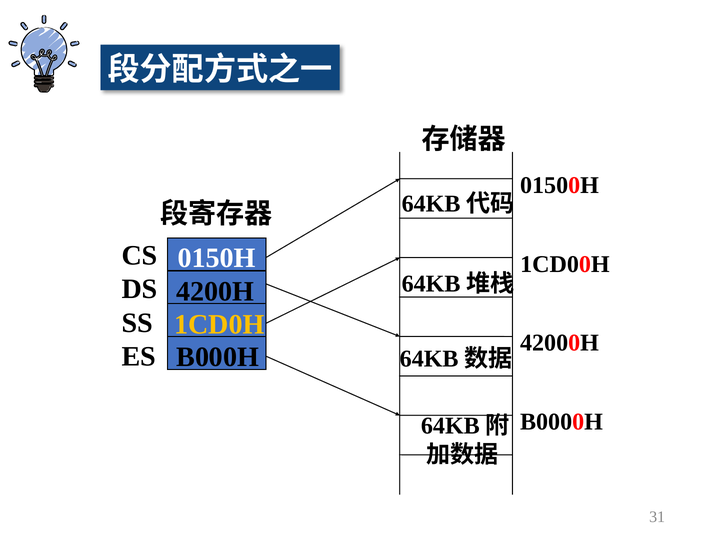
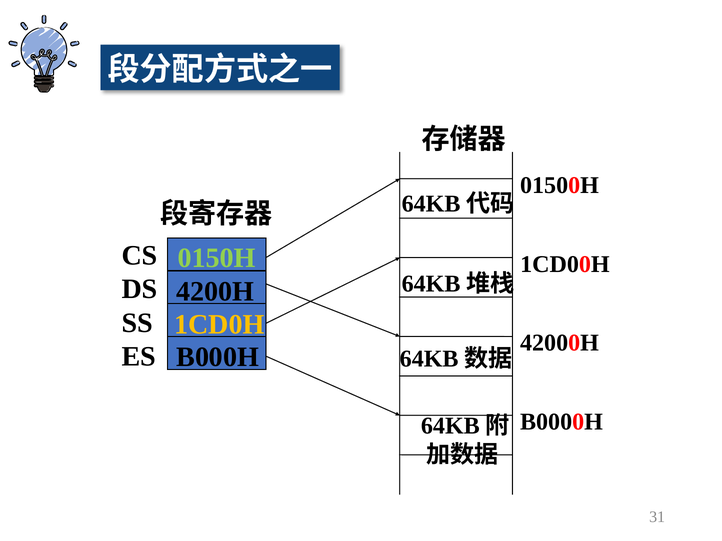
0150H colour: white -> light green
